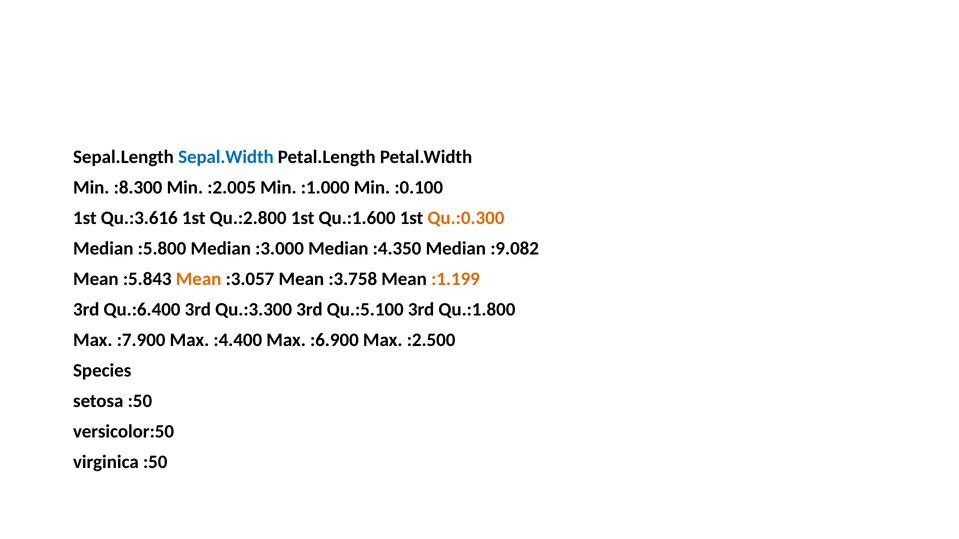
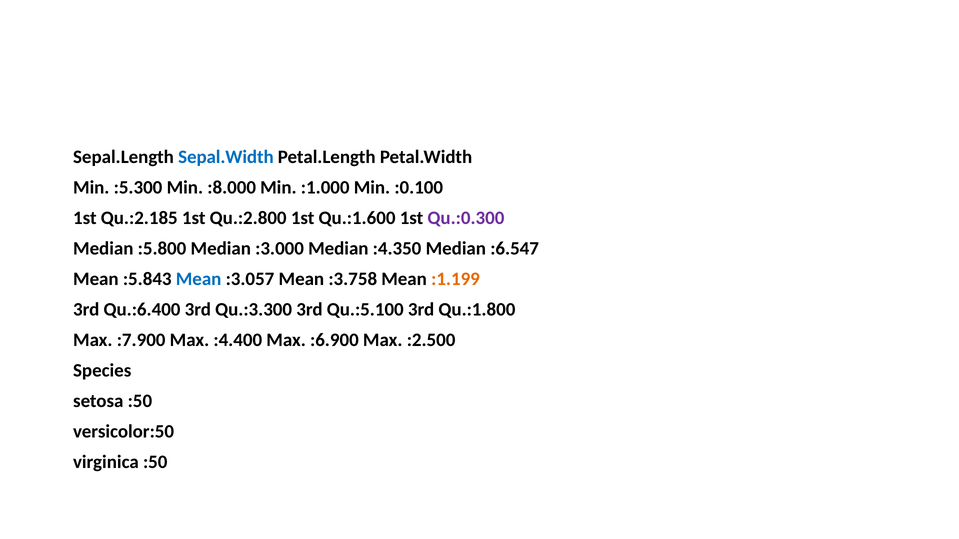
:8.300: :8.300 -> :5.300
:2.005: :2.005 -> :8.000
Qu.:3.616: Qu.:3.616 -> Qu.:2.185
Qu.:0.300 colour: orange -> purple
:9.082: :9.082 -> :6.547
Mean at (199, 279) colour: orange -> blue
